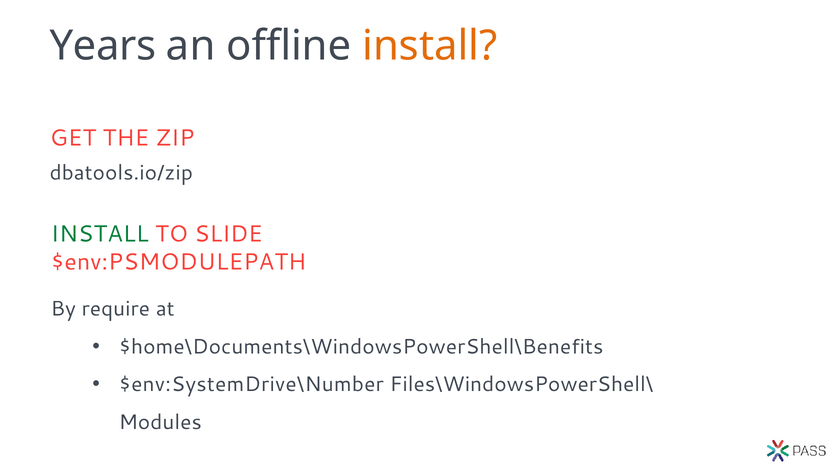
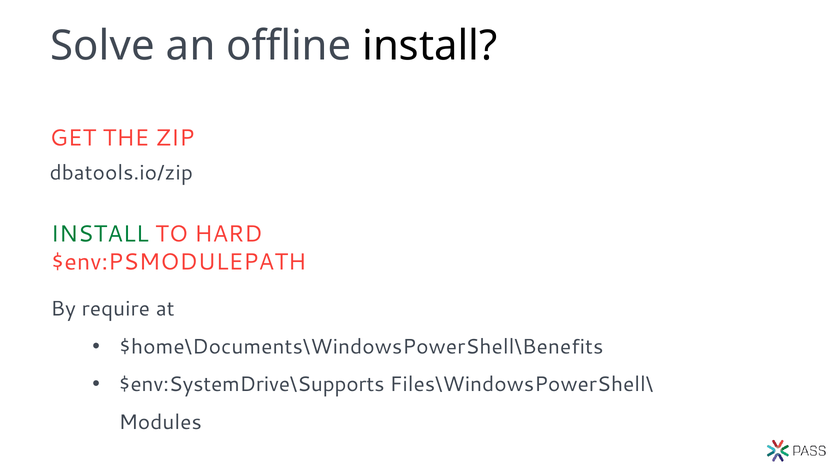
Years: Years -> Solve
install at (430, 46) colour: orange -> black
SLIDE: SLIDE -> HARD
$env:SystemDrive\Number: $env:SystemDrive\Number -> $env:SystemDrive\Supports
